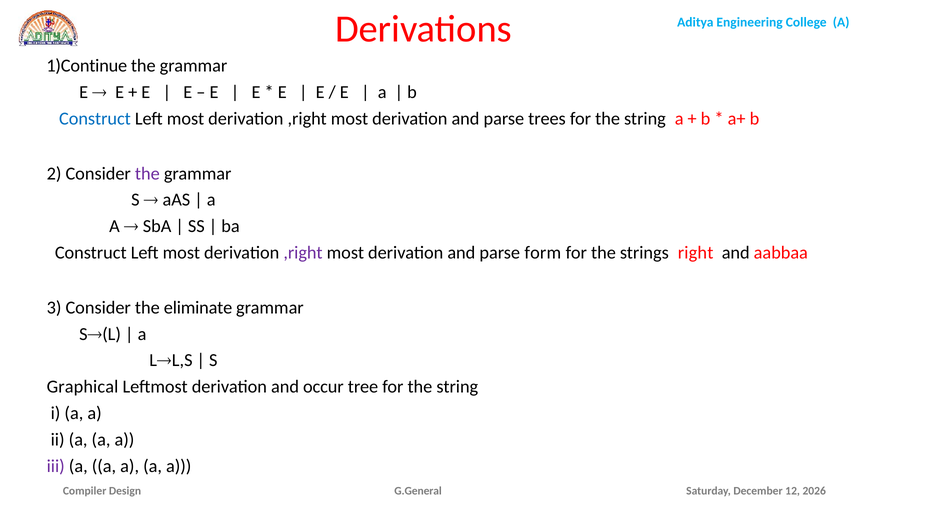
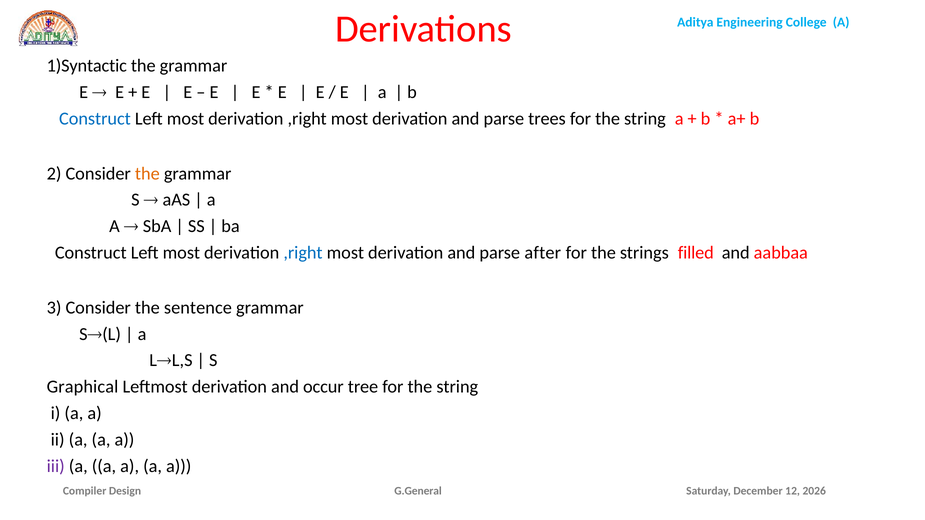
1)Continue: 1)Continue -> 1)Syntactic
the at (147, 174) colour: purple -> orange
,right at (303, 253) colour: purple -> blue
form: form -> after
right: right -> filled
eliminate: eliminate -> sentence
